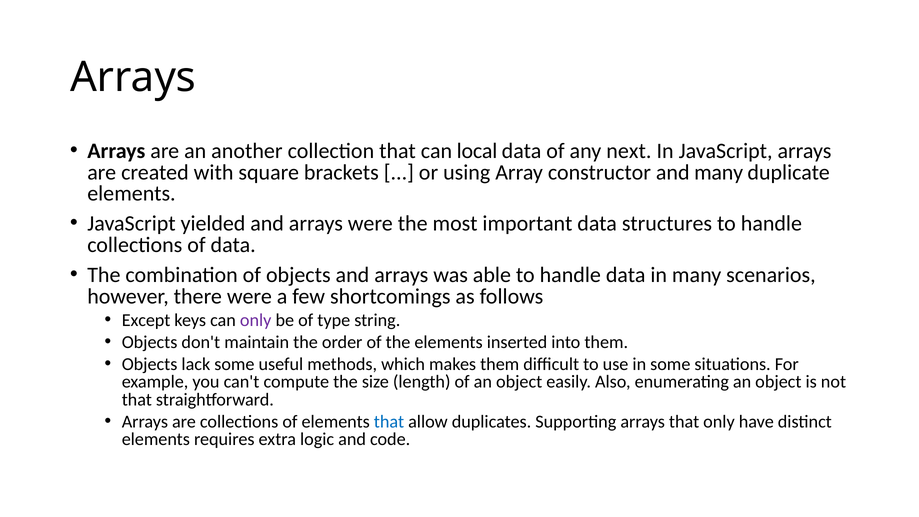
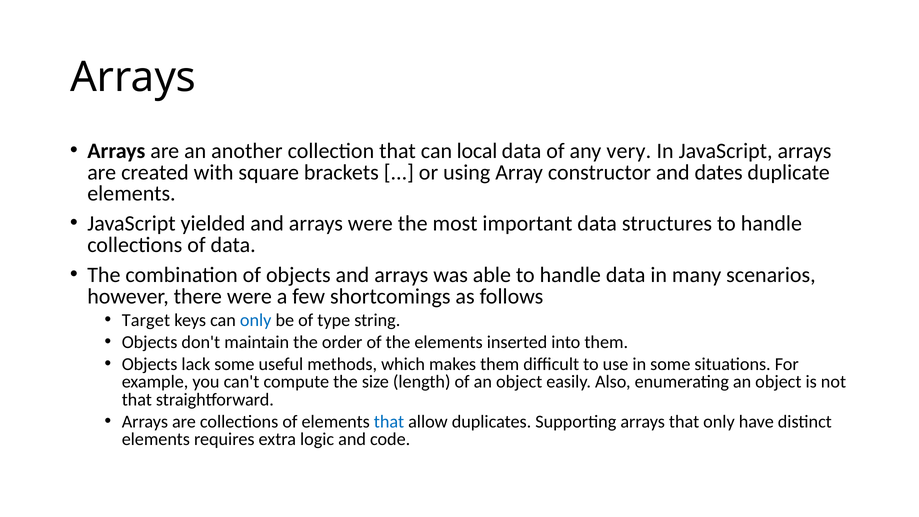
next: next -> very
and many: many -> dates
Except: Except -> Target
only at (256, 320) colour: purple -> blue
